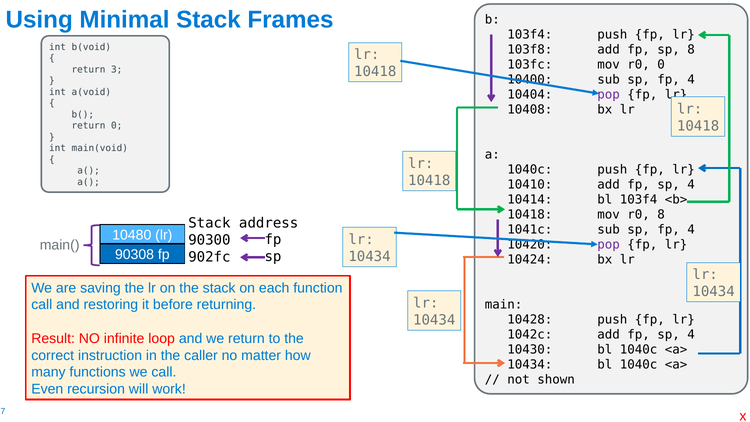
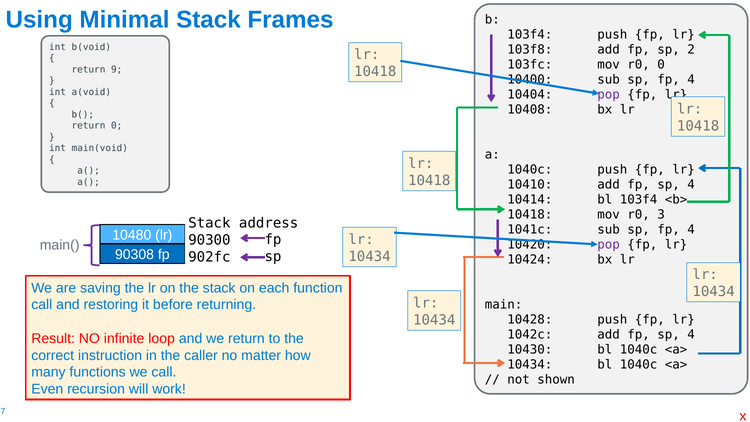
sp 8: 8 -> 2
3: 3 -> 9
r0 8: 8 -> 3
